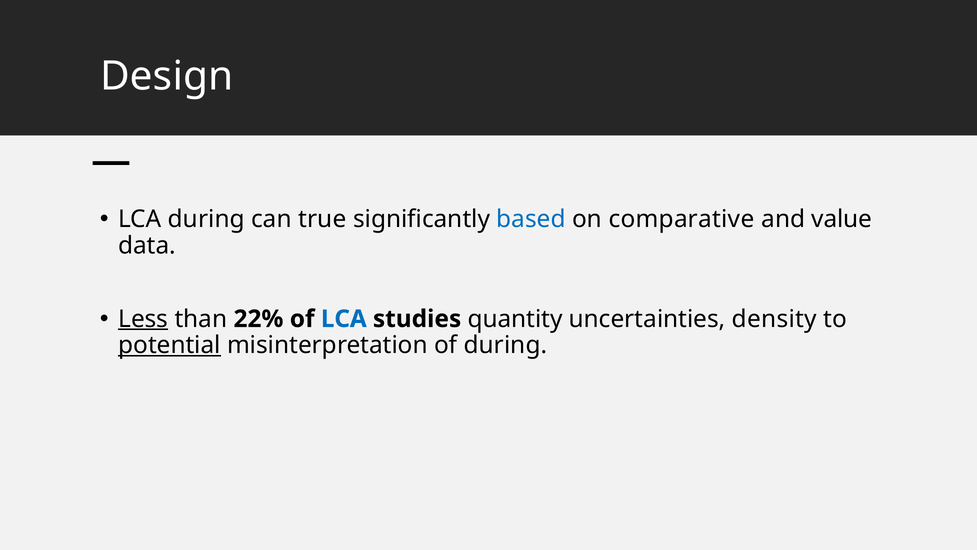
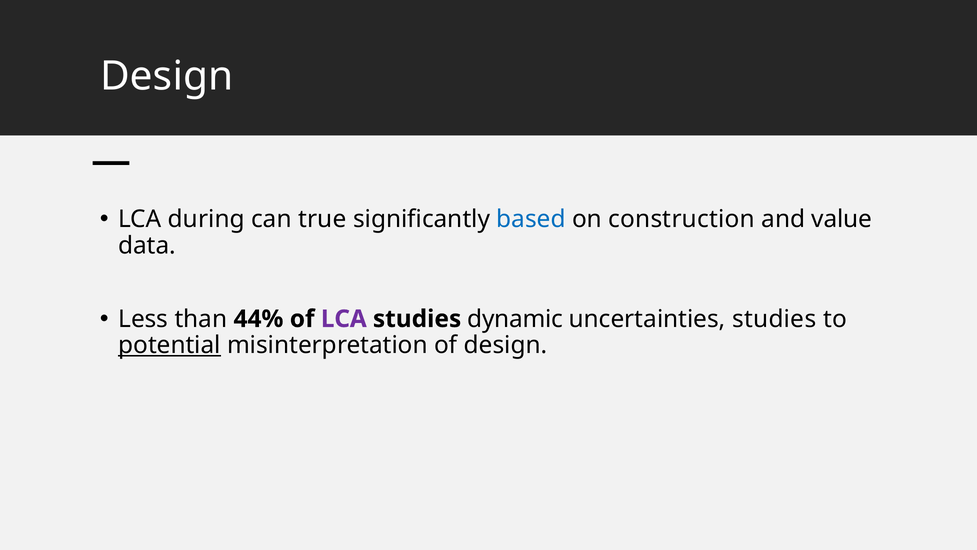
comparative: comparative -> construction
Less underline: present -> none
22%: 22% -> 44%
LCA at (344, 319) colour: blue -> purple
quantity: quantity -> dynamic
uncertainties density: density -> studies
of during: during -> design
